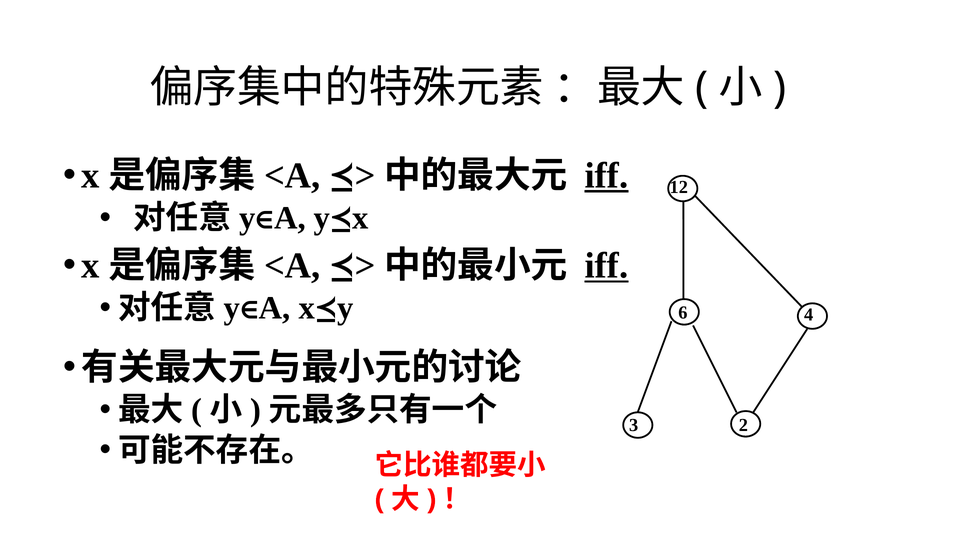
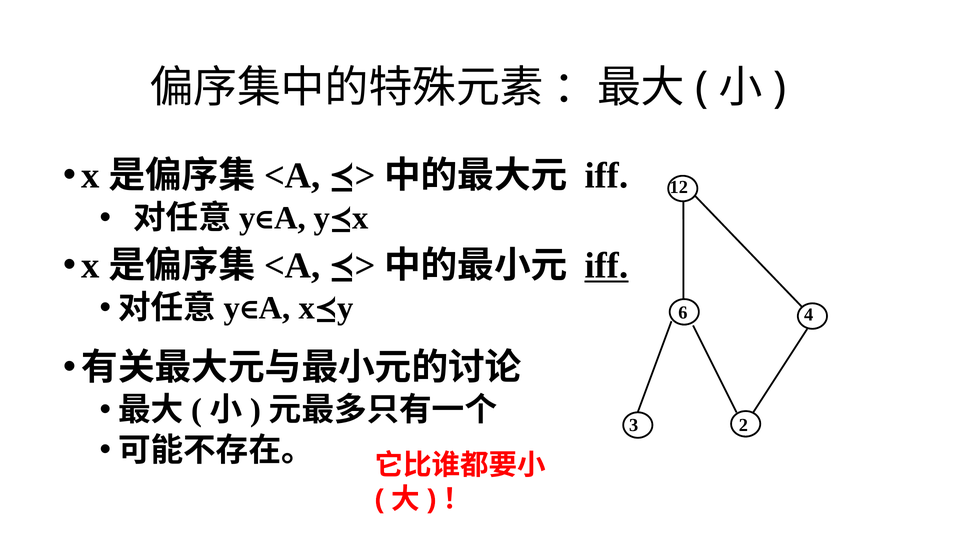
iff at (606, 176) underline: present -> none
